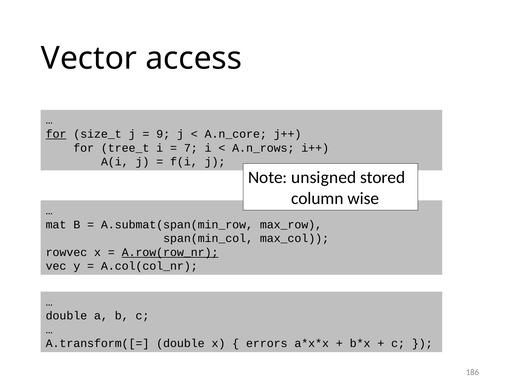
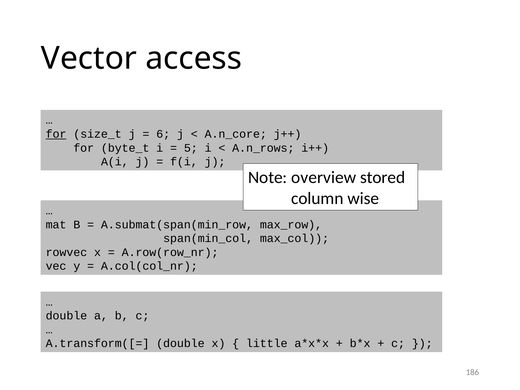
9: 9 -> 6
tree_t: tree_t -> byte_t
7: 7 -> 5
unsigned: unsigned -> overview
A.row(row_nr underline: present -> none
errors: errors -> little
